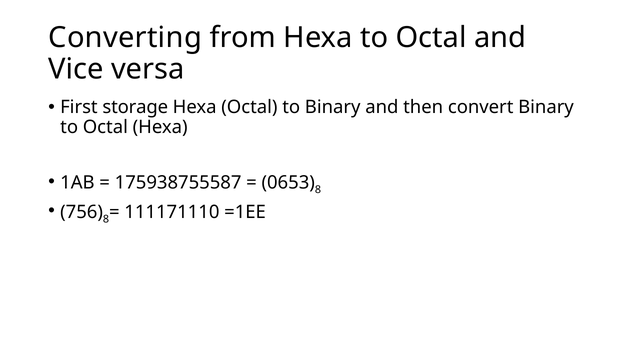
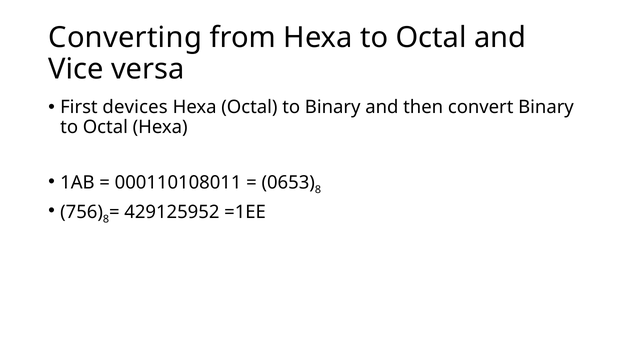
storage: storage -> devices
175938755587: 175938755587 -> 000110108011
111171110: 111171110 -> 429125952
